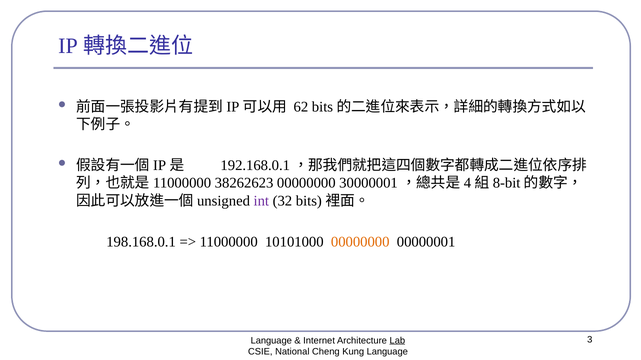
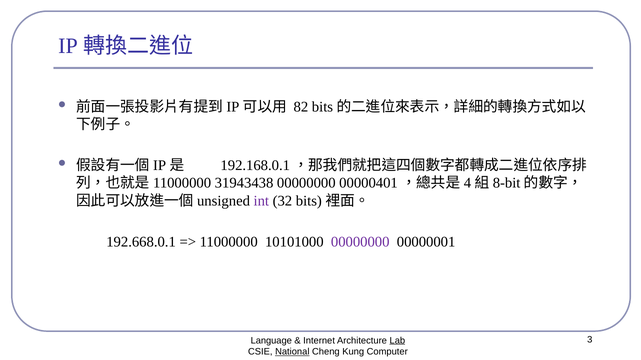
62: 62 -> 82
38262623: 38262623 -> 31943438
30000001: 30000001 -> 00000401
198.168.0.1: 198.168.0.1 -> 192.668.0.1
00000000 at (360, 242) colour: orange -> purple
National underline: none -> present
Kung Language: Language -> Computer
